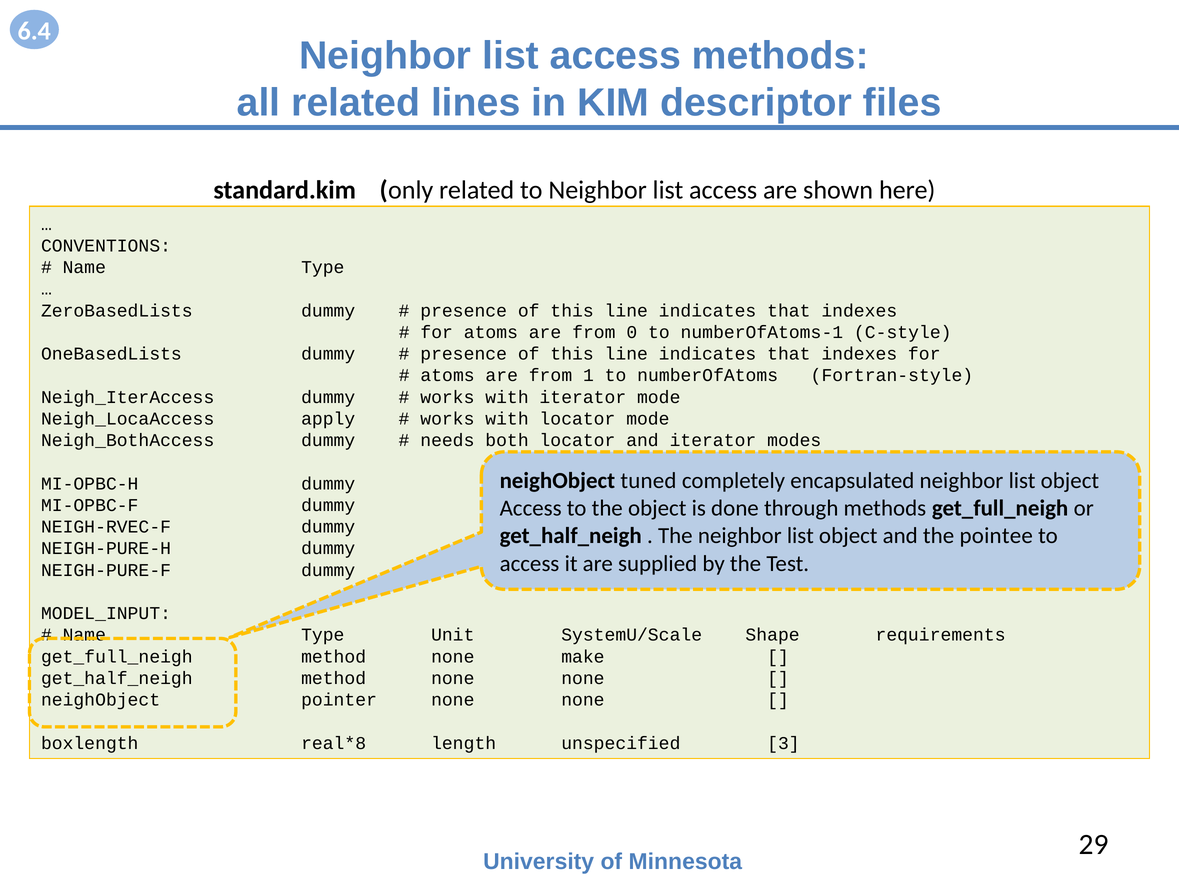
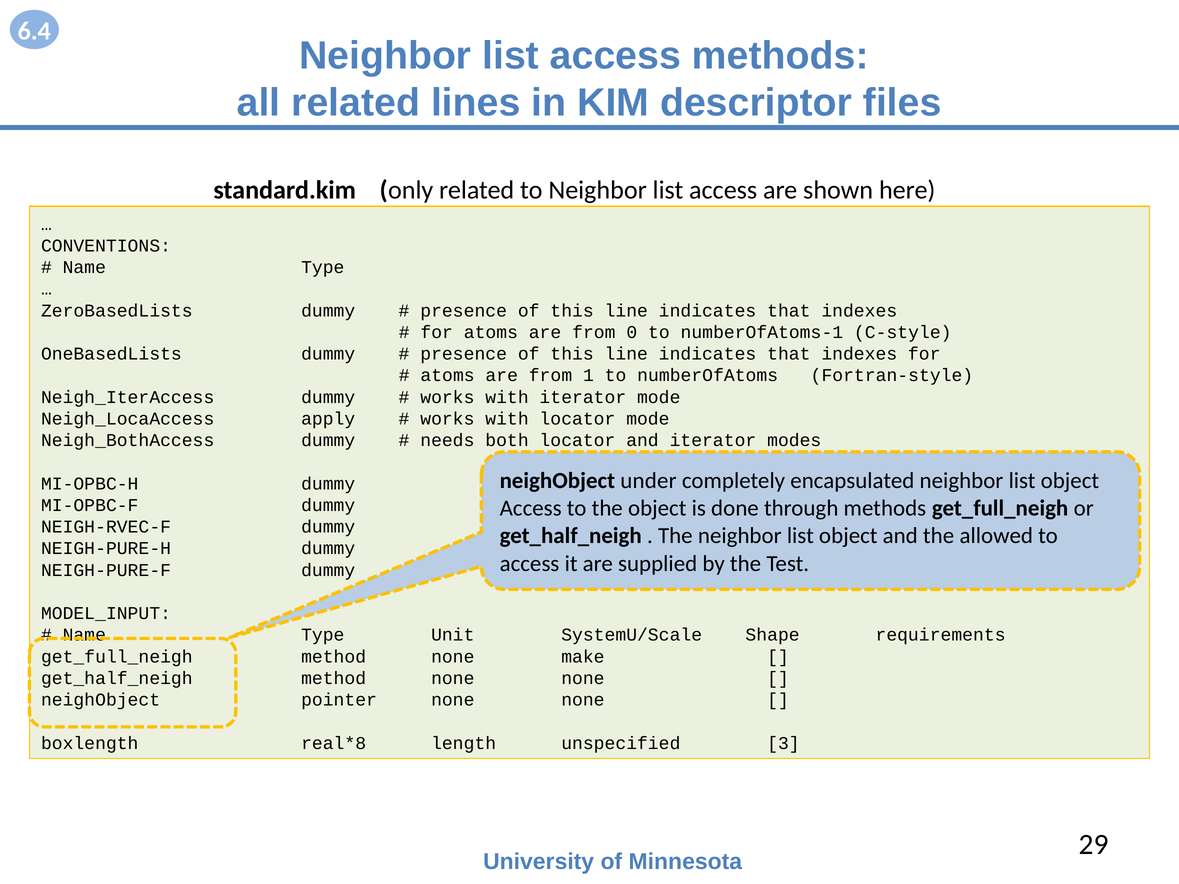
tuned: tuned -> under
pointee: pointee -> allowed
